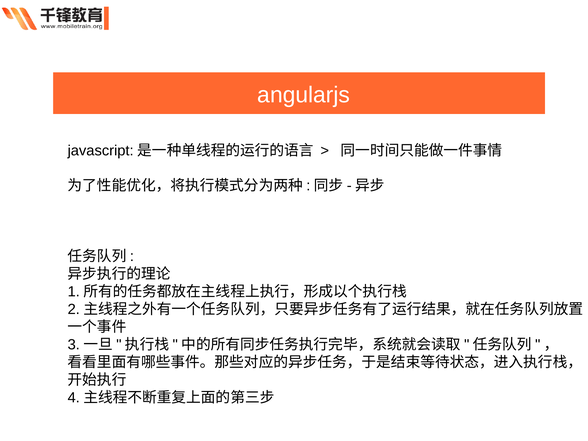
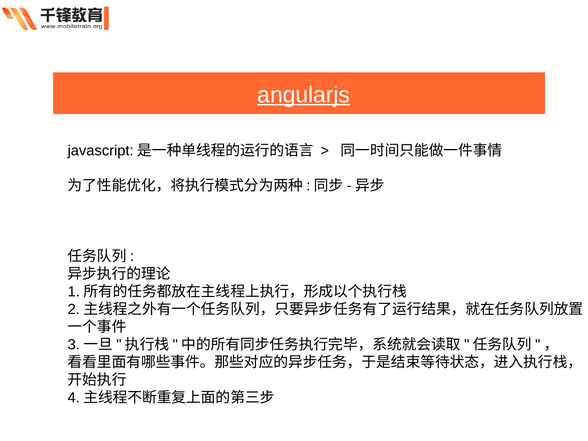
angularjs underline: none -> present
